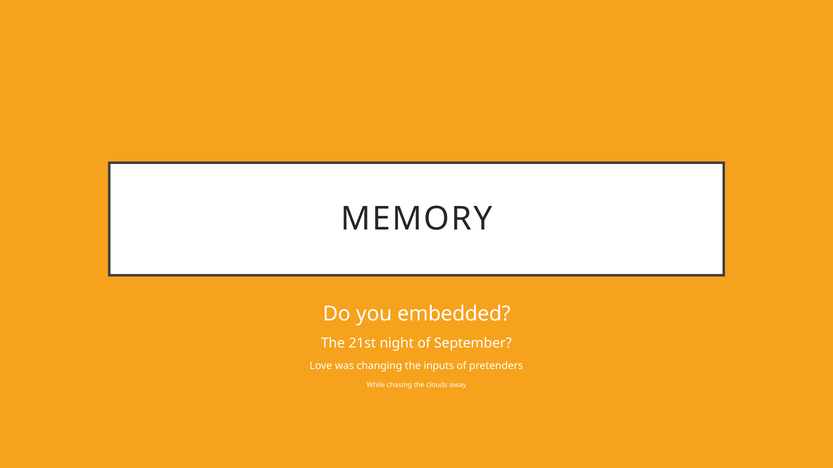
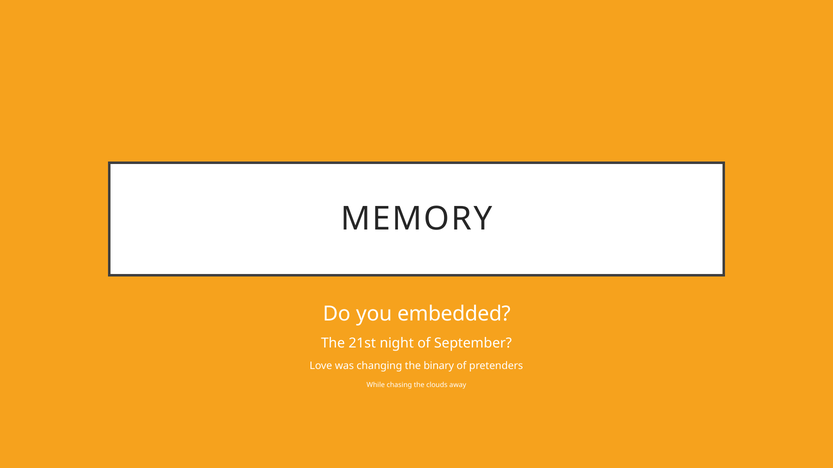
inputs: inputs -> binary
